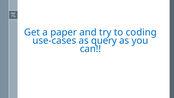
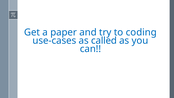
query: query -> called
